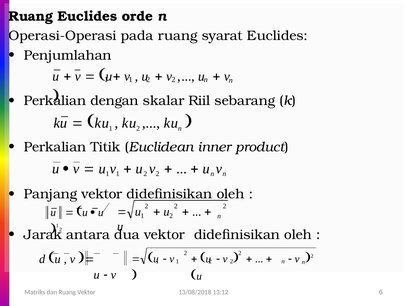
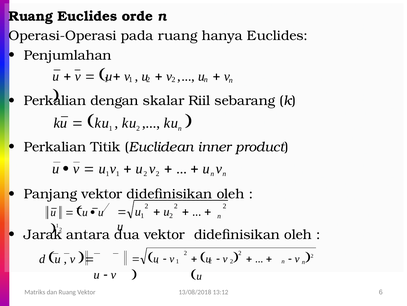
syarat: syarat -> hanya
